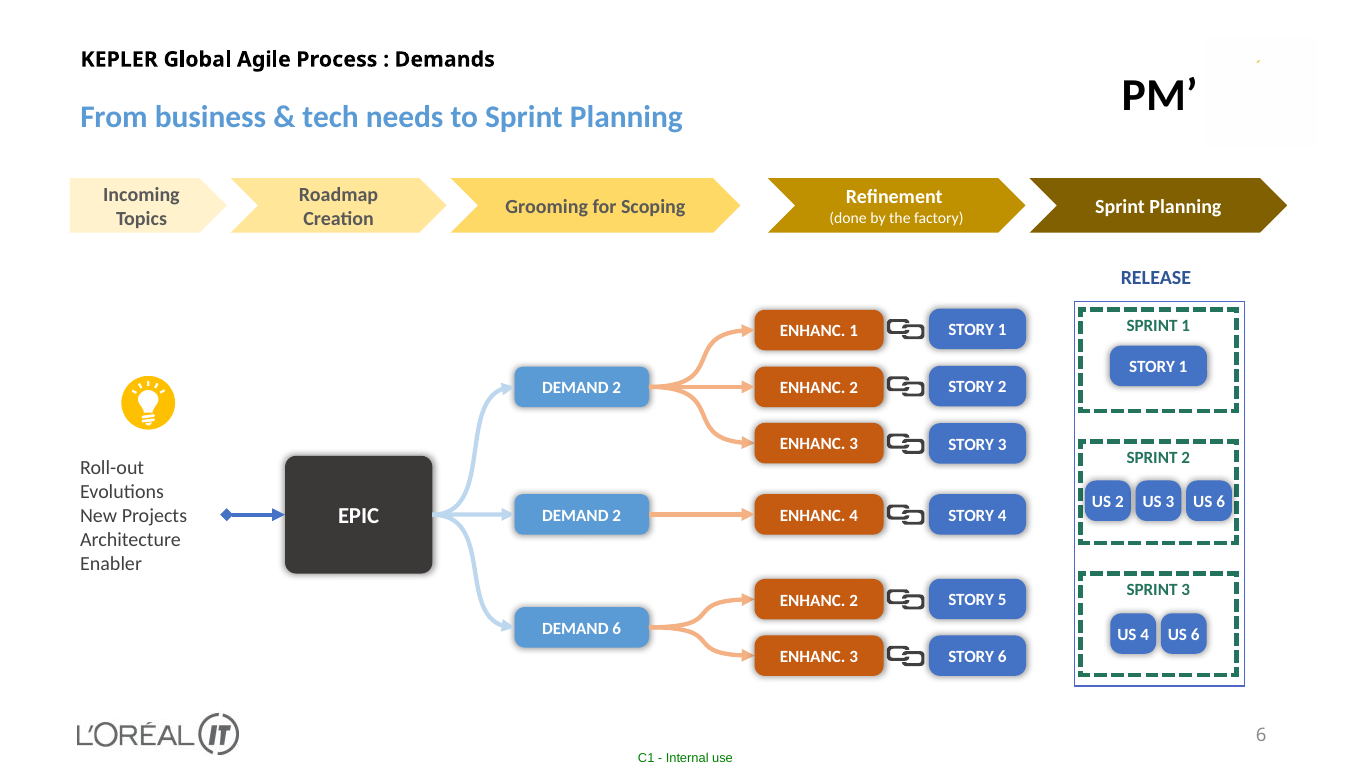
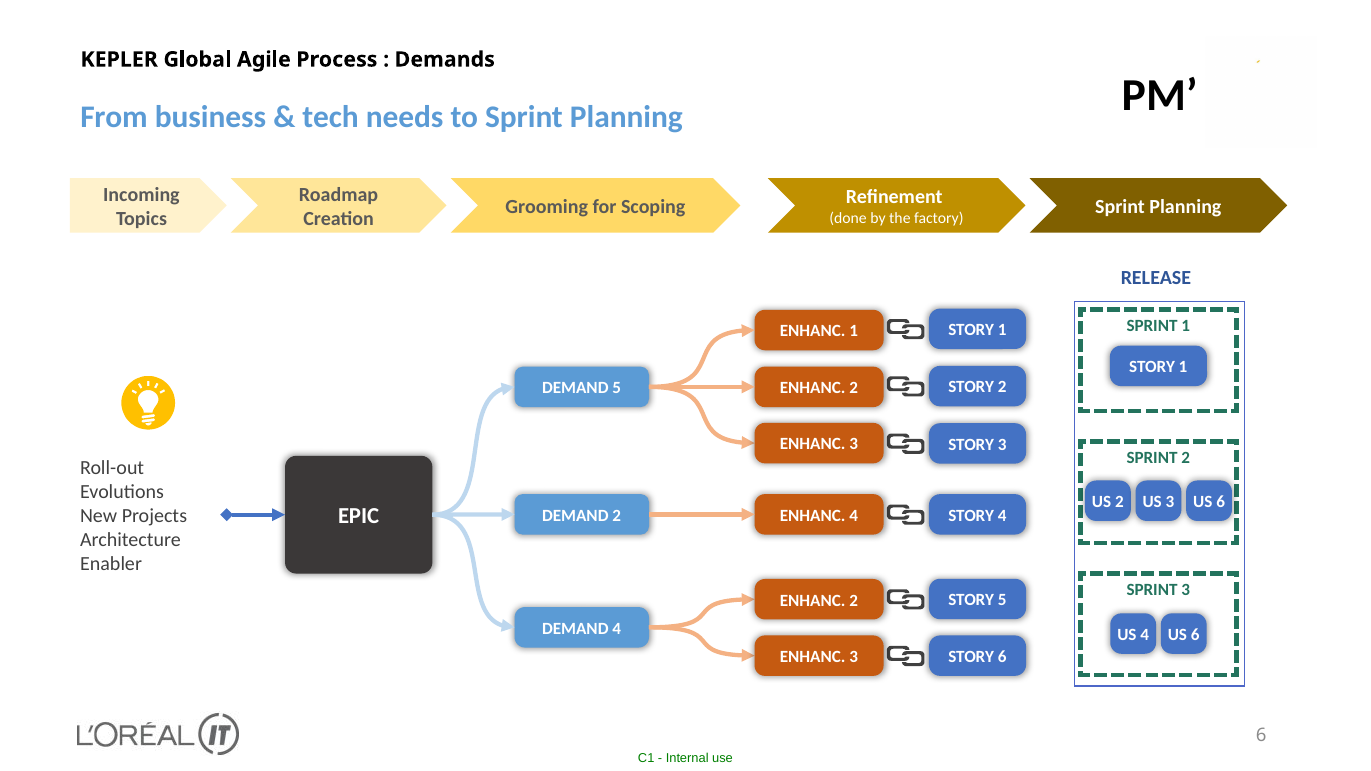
2 at (617, 388): 2 -> 5
DEMAND 6: 6 -> 4
